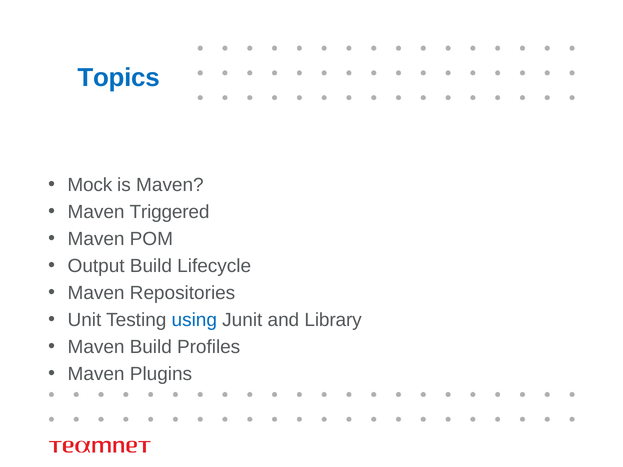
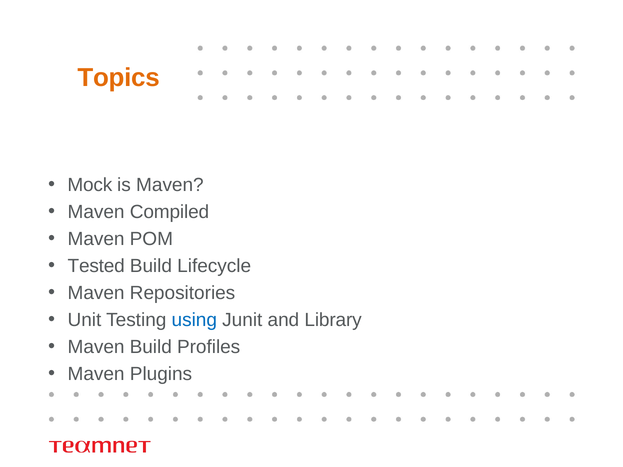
Topics colour: blue -> orange
Triggered: Triggered -> Compiled
Output: Output -> Tested
